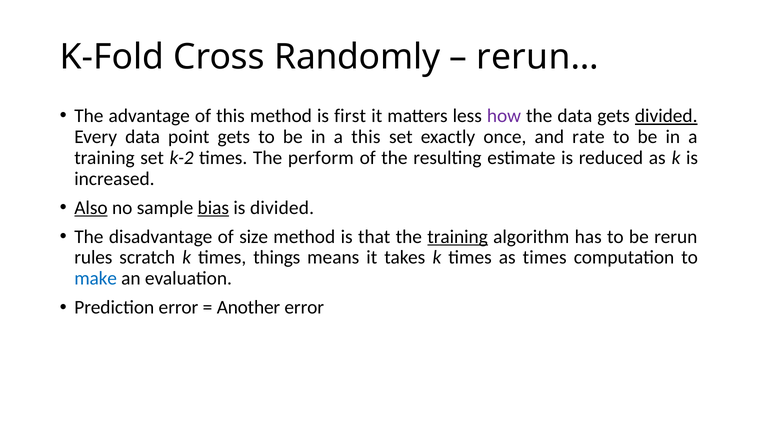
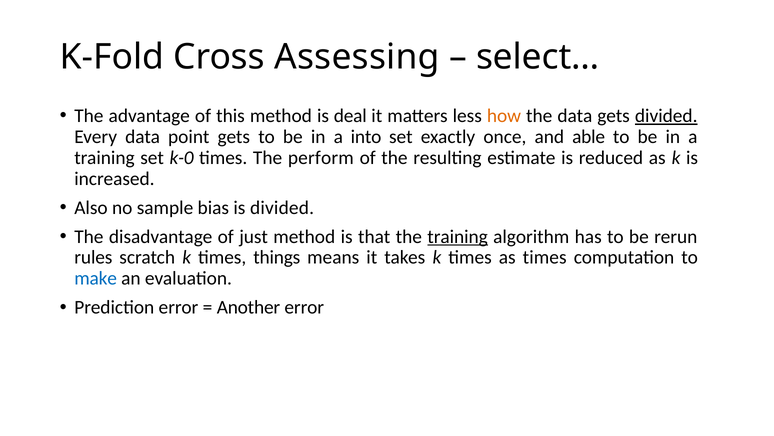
Randomly: Randomly -> Assessing
rerun…: rerun… -> select…
first: first -> deal
how colour: purple -> orange
a this: this -> into
rate: rate -> able
k-2: k-2 -> k-0
Also underline: present -> none
bias underline: present -> none
size: size -> just
